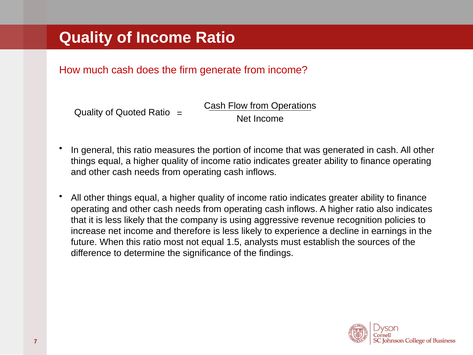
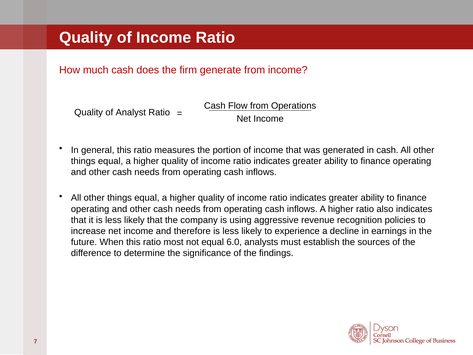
Quoted: Quoted -> Analyst
1.5: 1.5 -> 6.0
